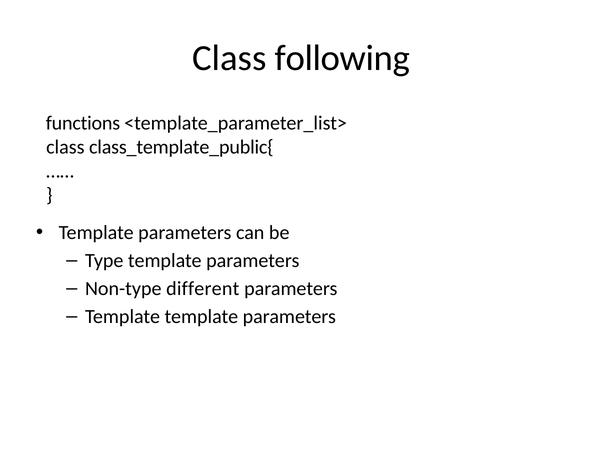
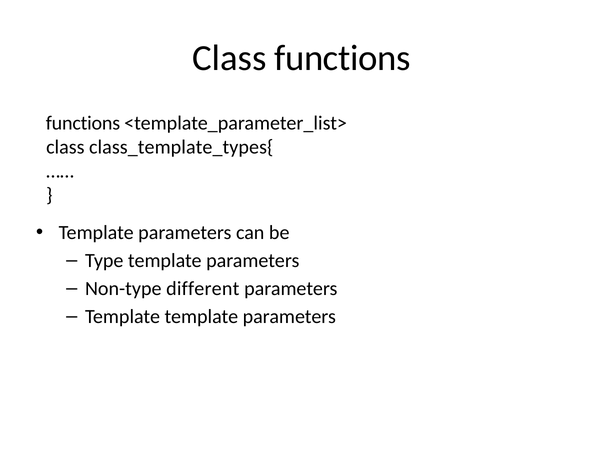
Class following: following -> functions
class_template_public{: class_template_public{ -> class_template_types{
